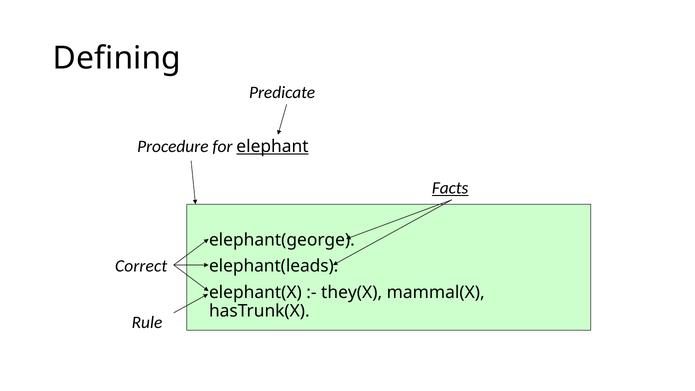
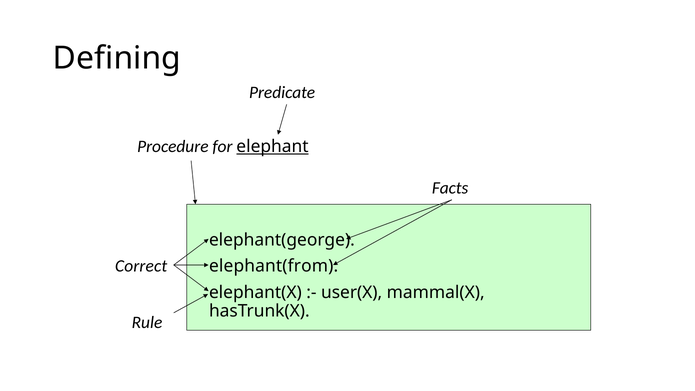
Facts underline: present -> none
elephant(leads: elephant(leads -> elephant(from
they(X: they(X -> user(X
